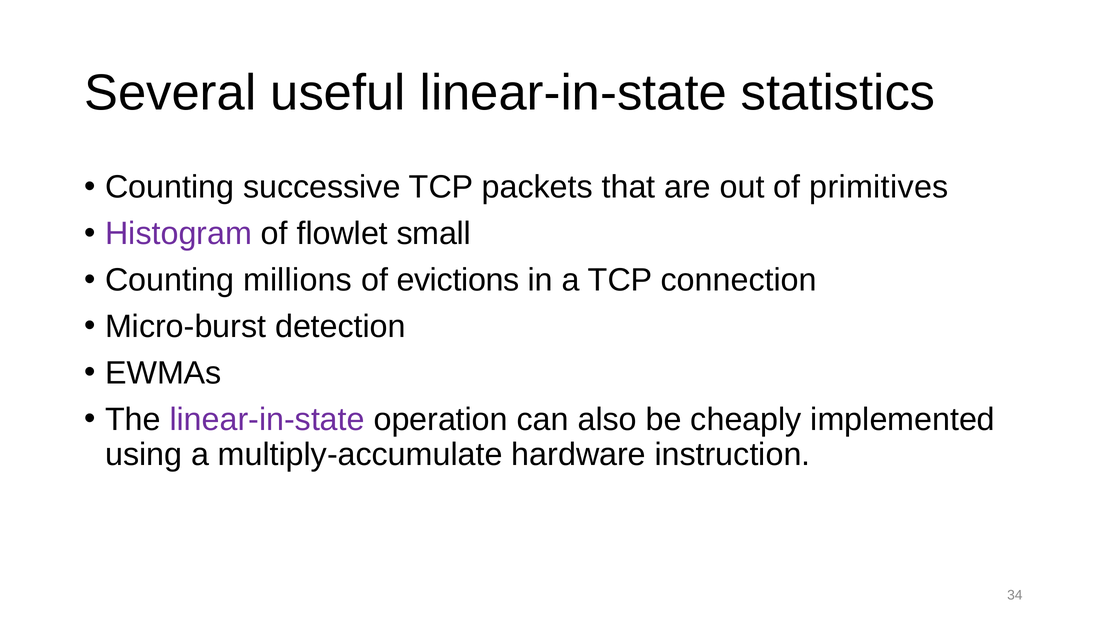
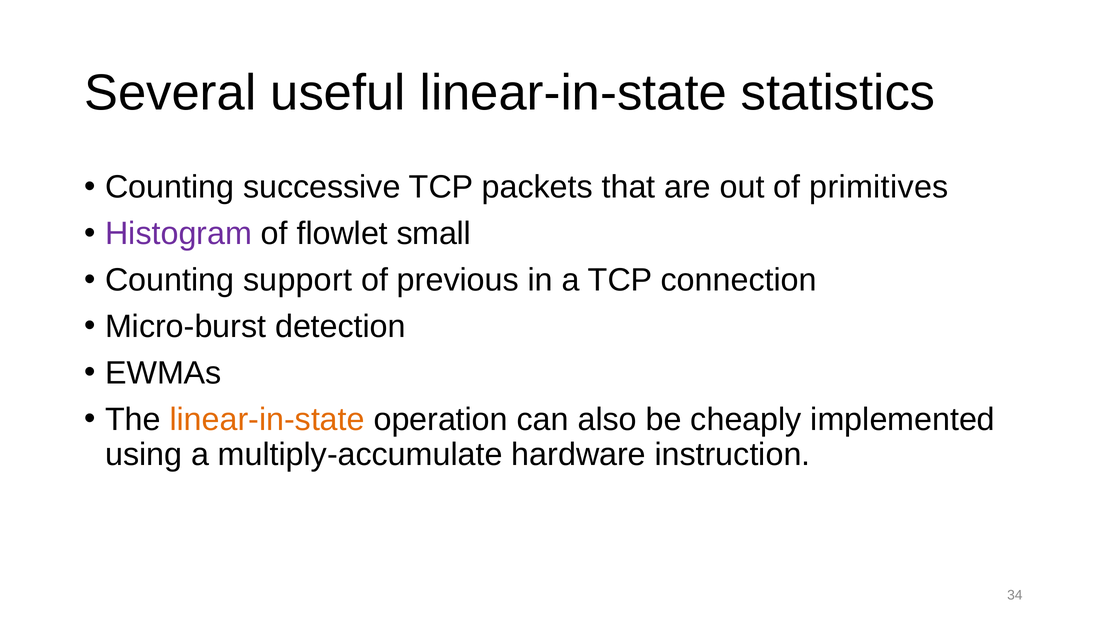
millions: millions -> support
evictions: evictions -> previous
linear-in-state at (267, 419) colour: purple -> orange
